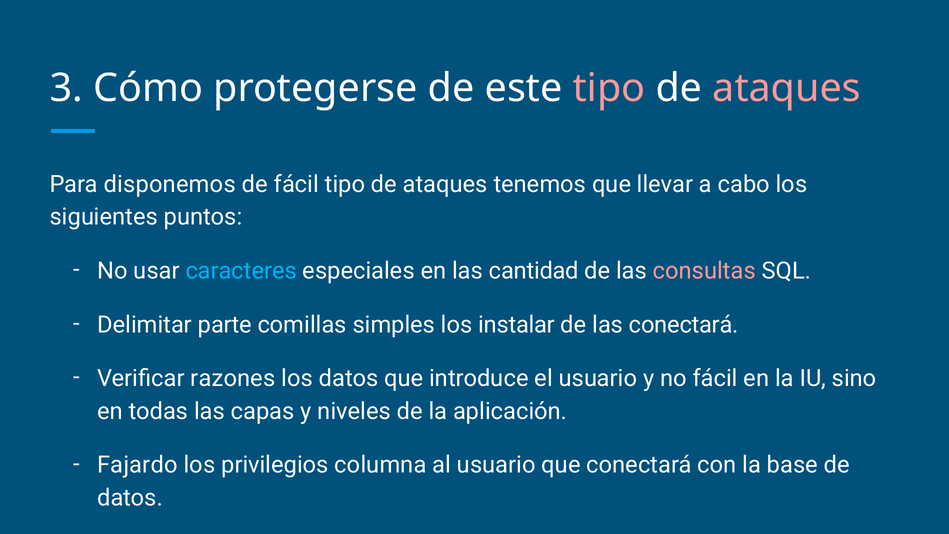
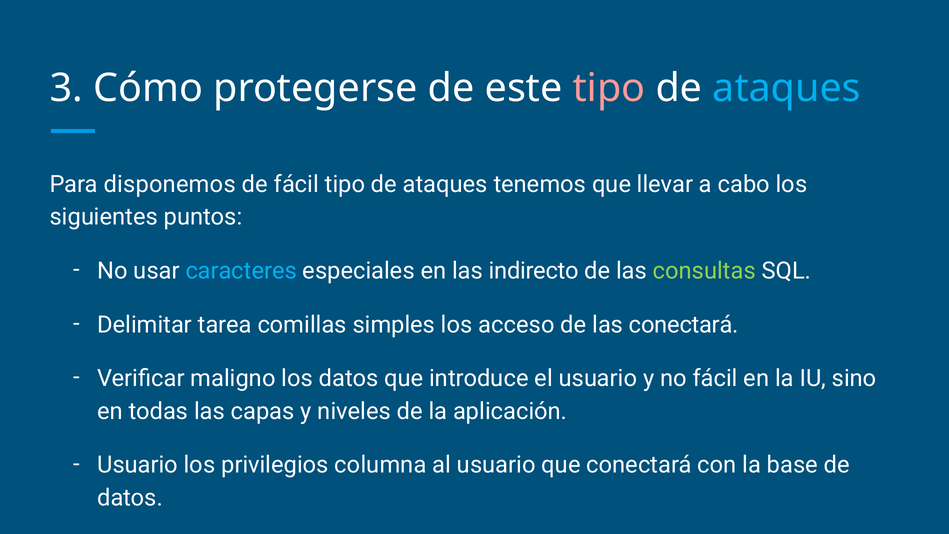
ataques at (787, 88) colour: pink -> light blue
cantidad: cantidad -> indirecto
consultas colour: pink -> light green
parte: parte -> tarea
instalar: instalar -> acceso
razones: razones -> maligno
Fajardo at (137, 465): Fajardo -> Usuario
